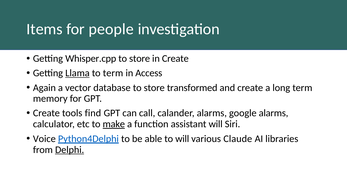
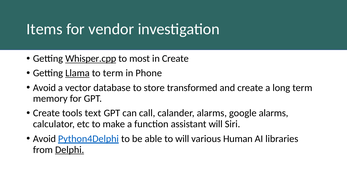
people: people -> vendor
Whisper.cpp underline: none -> present
store at (140, 59): store -> most
Access: Access -> Phone
Again at (44, 88): Again -> Avoid
find: find -> text
make underline: present -> none
Voice at (44, 139): Voice -> Avoid
Claude: Claude -> Human
